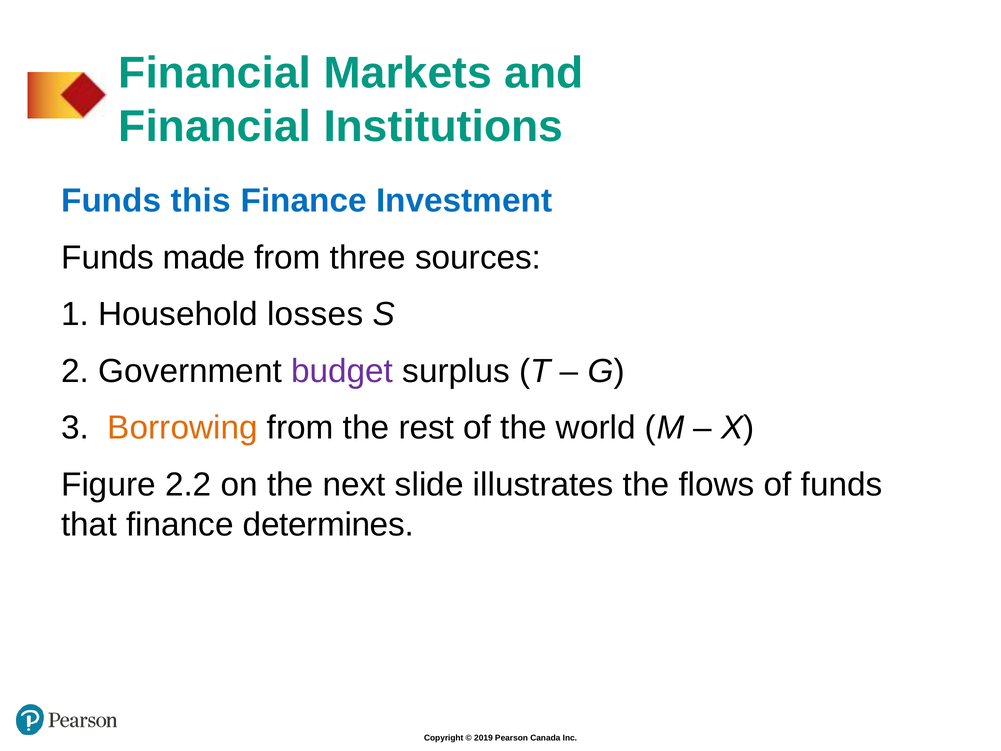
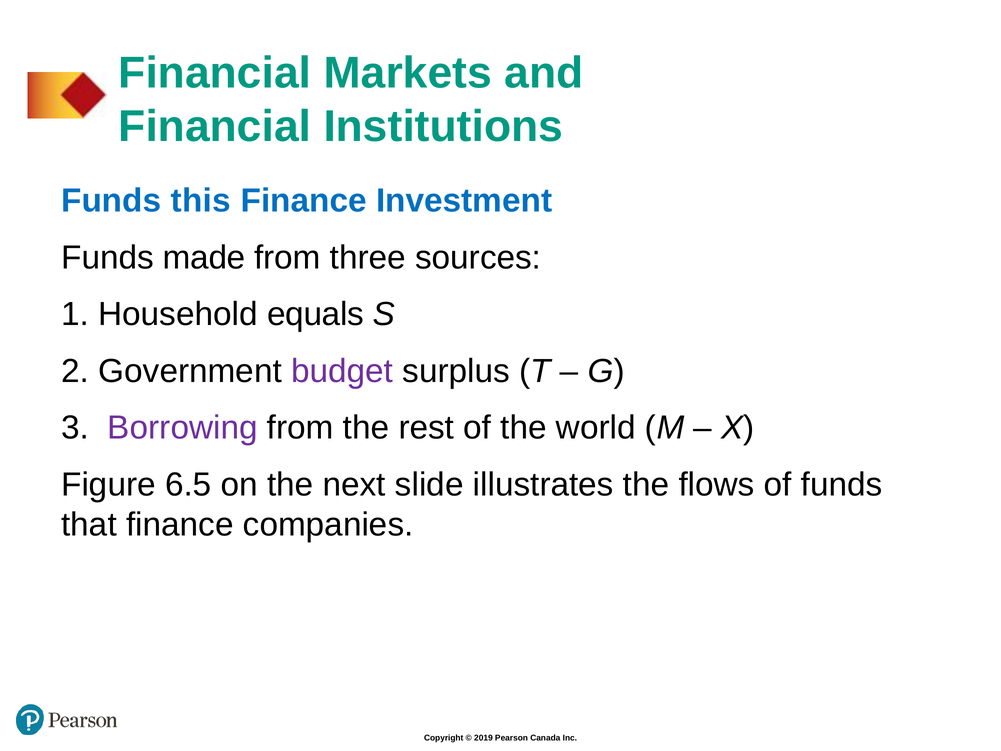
losses: losses -> equals
Borrowing colour: orange -> purple
2.2: 2.2 -> 6.5
determines: determines -> companies
